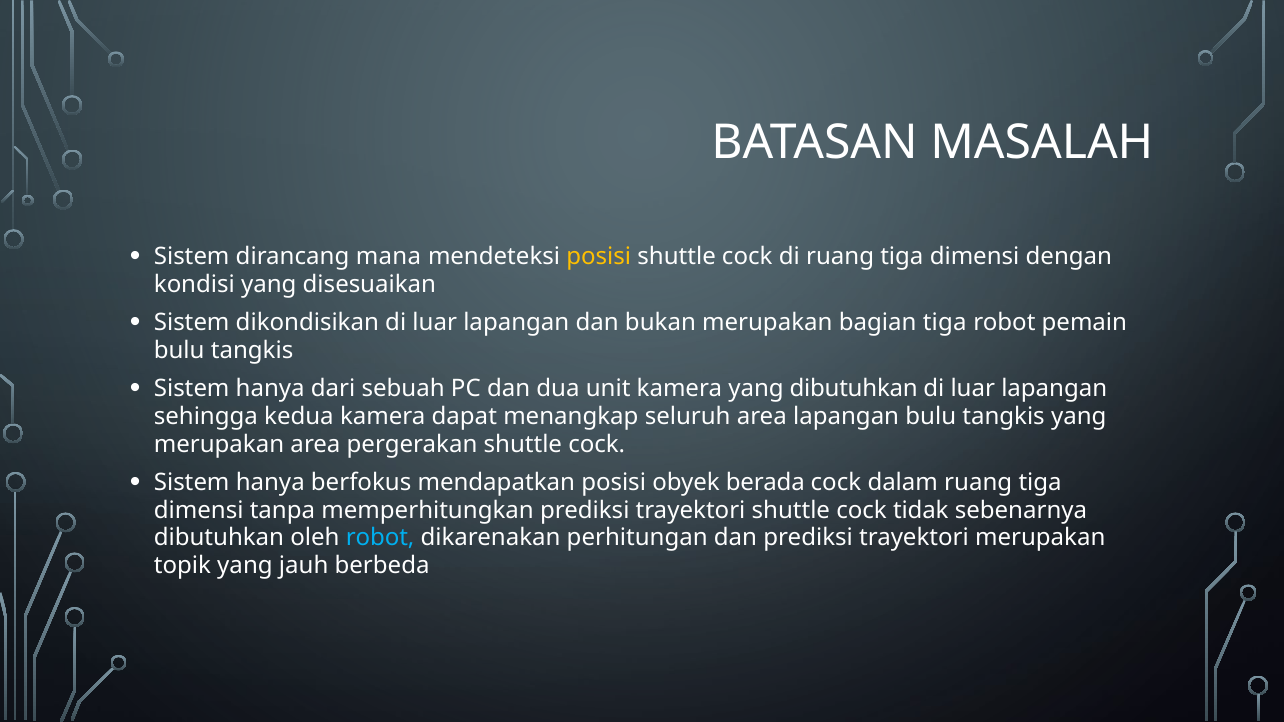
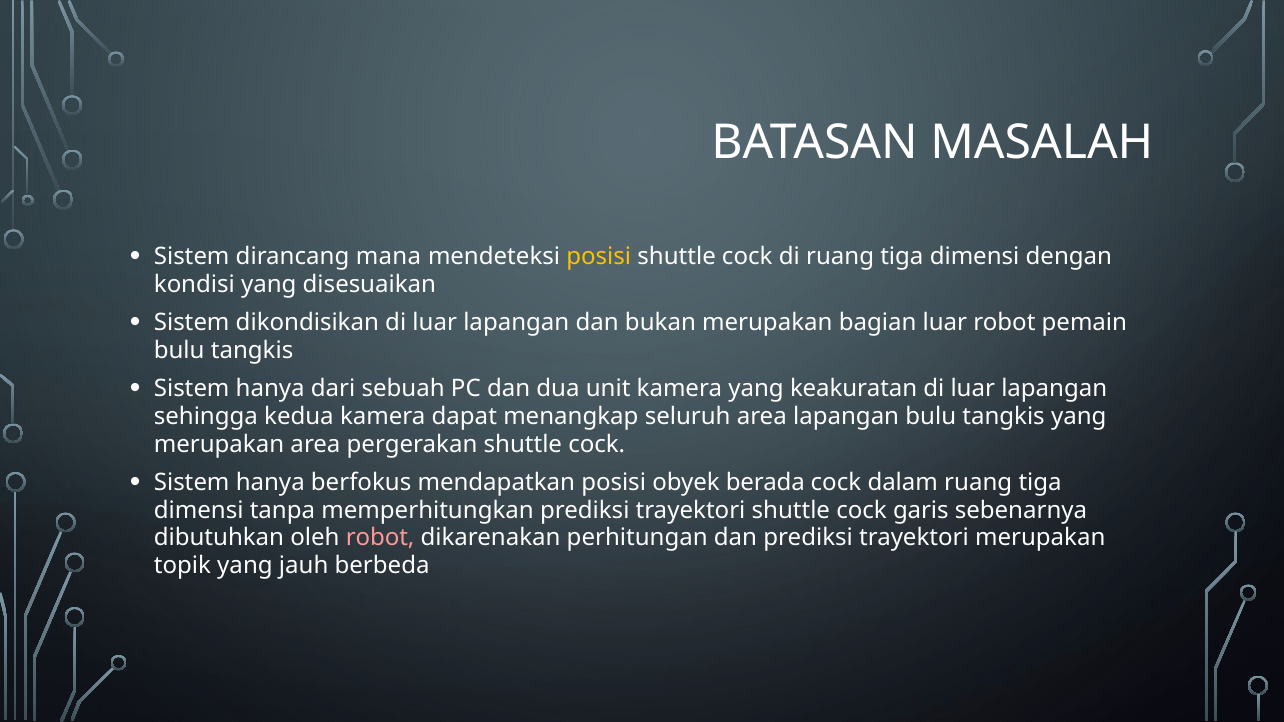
bagian tiga: tiga -> luar
yang dibutuhkan: dibutuhkan -> keakuratan
tidak: tidak -> garis
robot at (380, 538) colour: light blue -> pink
